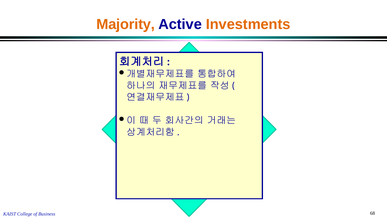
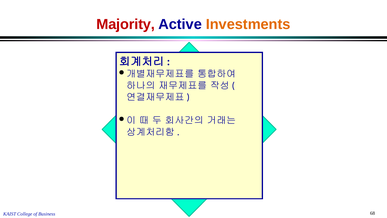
Majority colour: orange -> red
